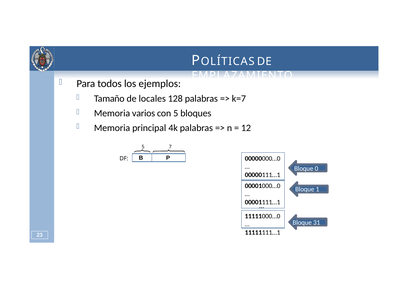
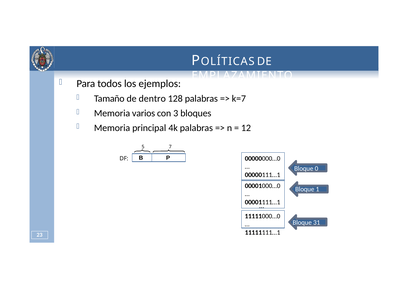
locales: locales -> dentro
con 5: 5 -> 3
